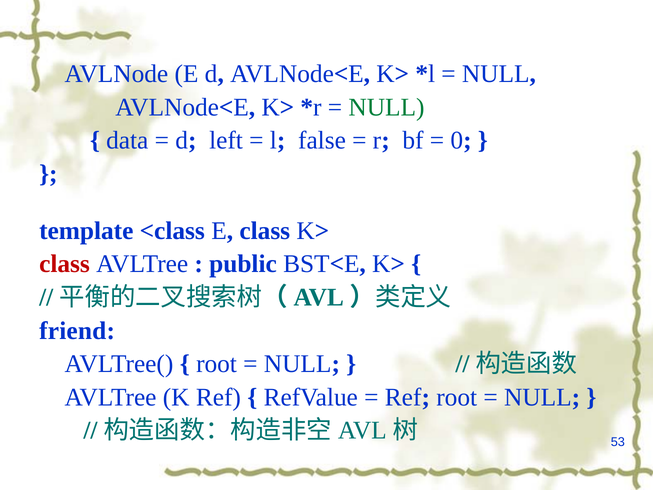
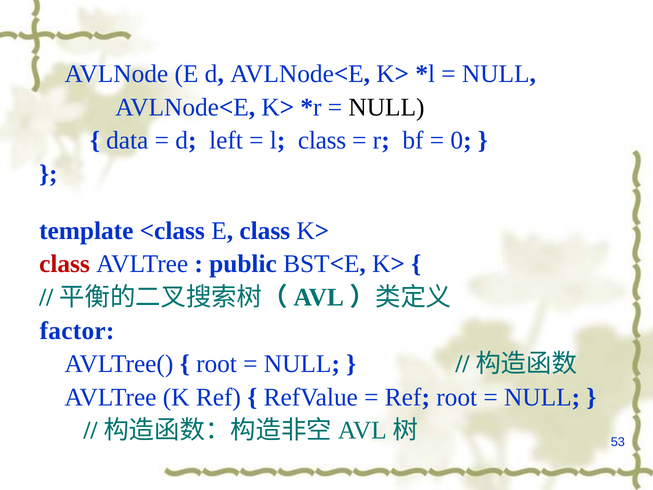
NULL at (386, 107) colour: green -> black
l false: false -> class
friend: friend -> factor
